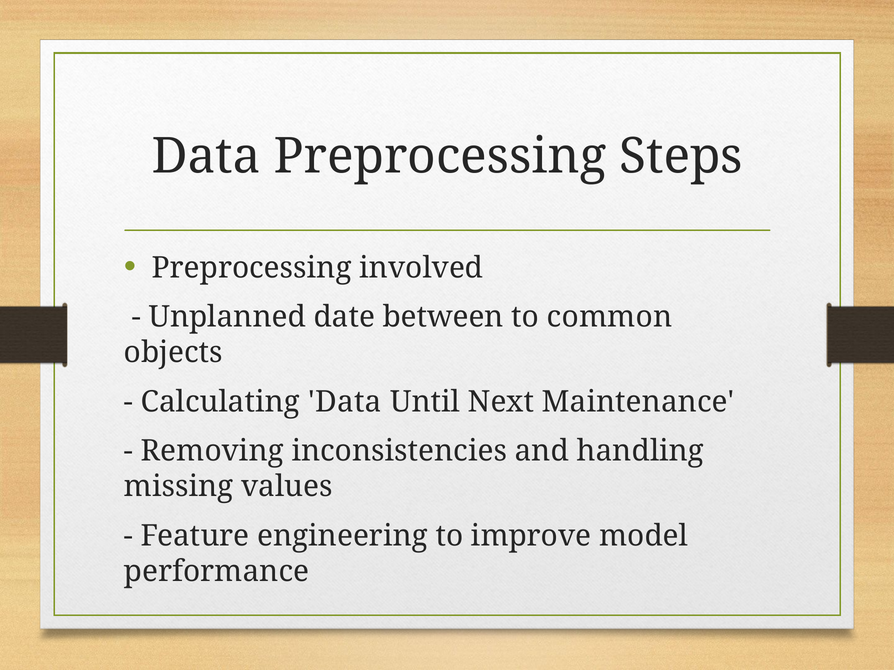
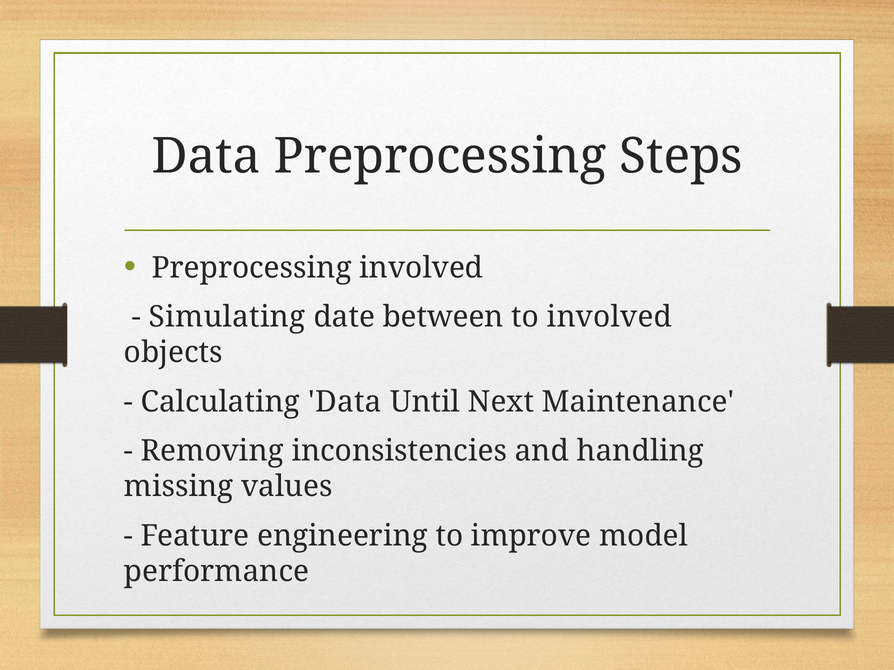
Unplanned: Unplanned -> Simulating
to common: common -> involved
